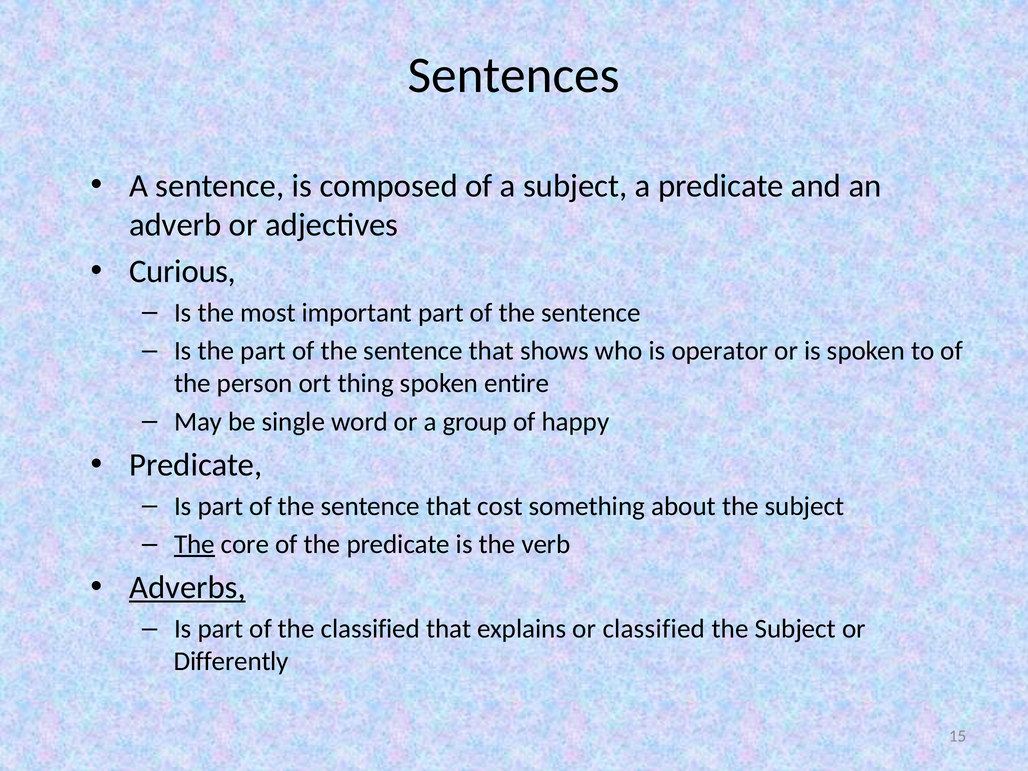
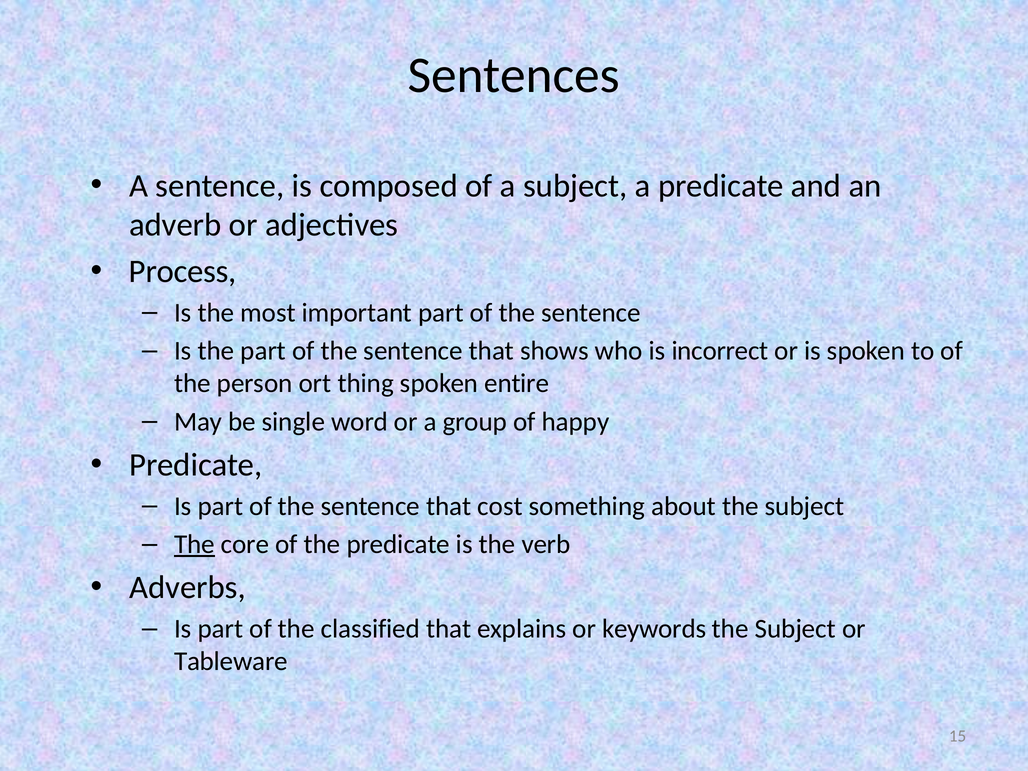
Curious: Curious -> Process
operator: operator -> incorrect
Adverbs underline: present -> none
or classified: classified -> keywords
Differently: Differently -> Tableware
